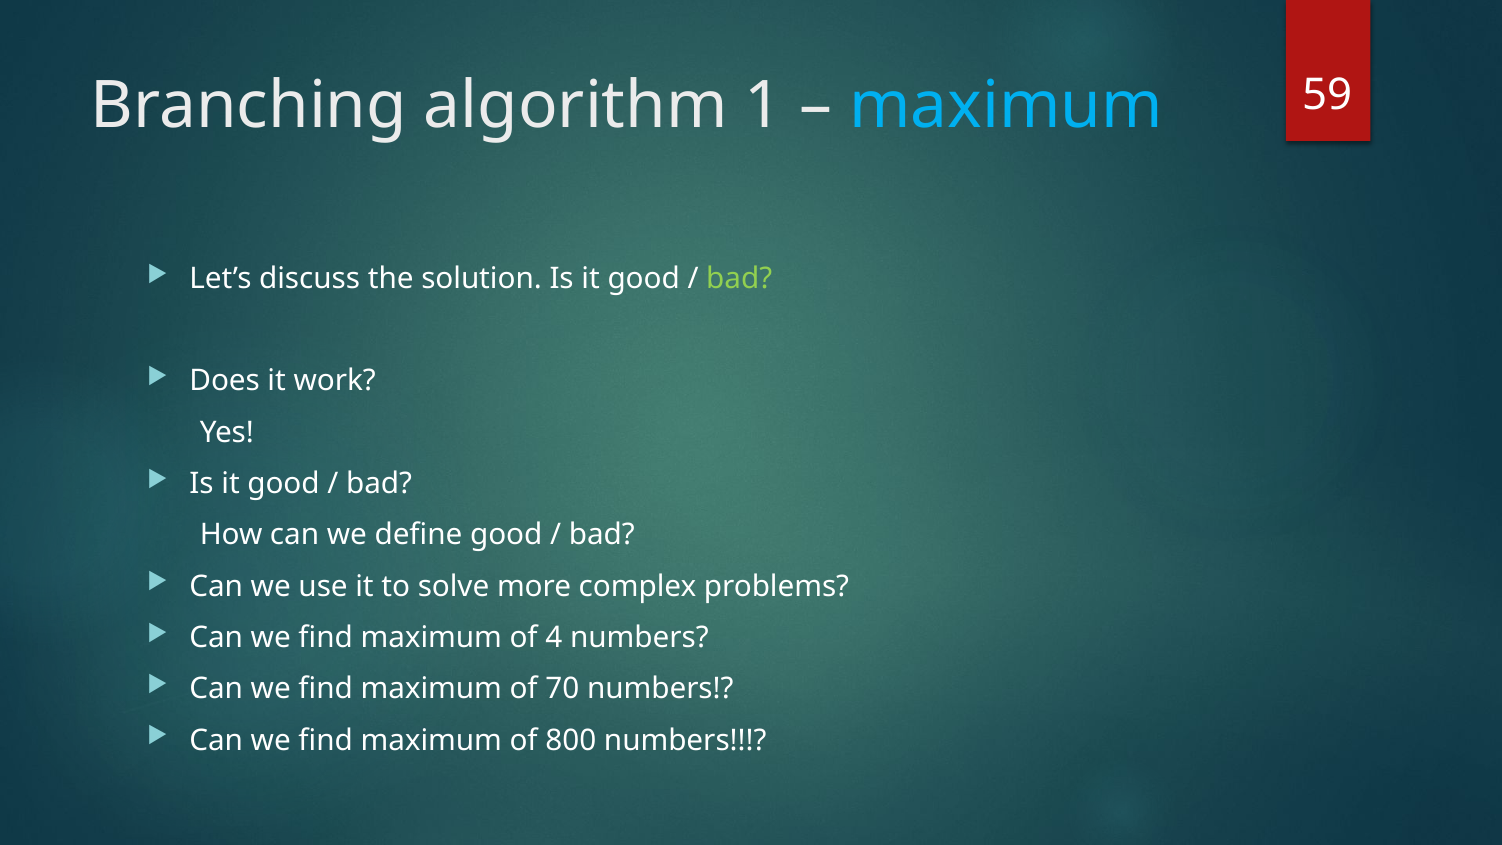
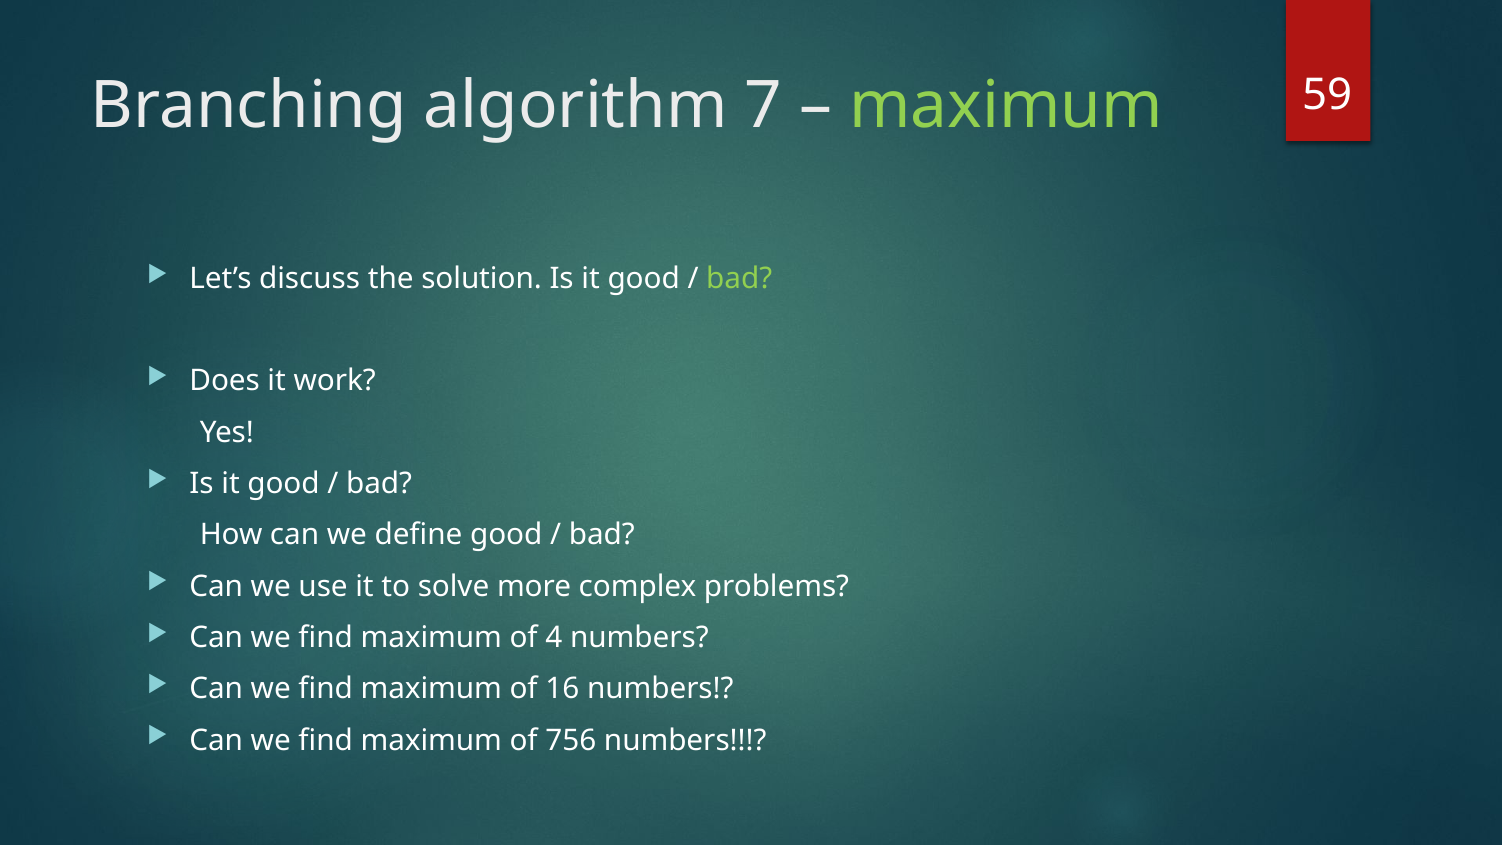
1: 1 -> 7
maximum at (1006, 105) colour: light blue -> light green
70: 70 -> 16
800: 800 -> 756
